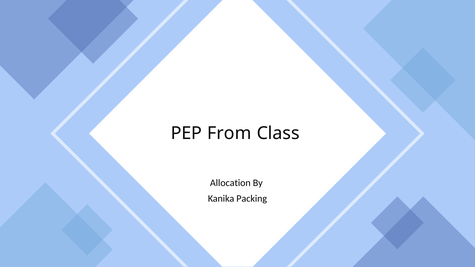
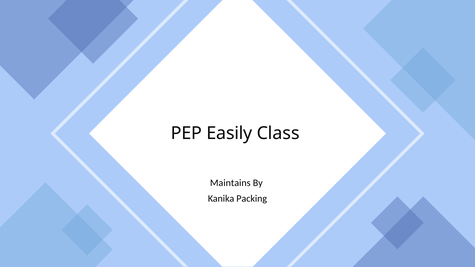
From: From -> Easily
Allocation: Allocation -> Maintains
